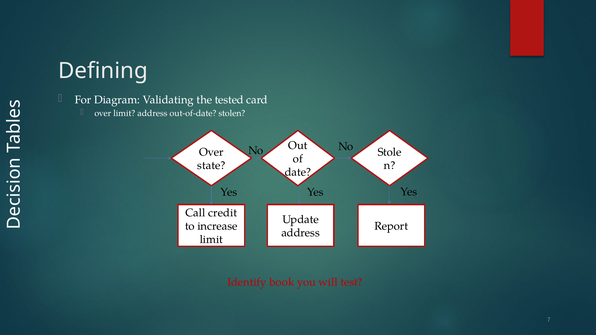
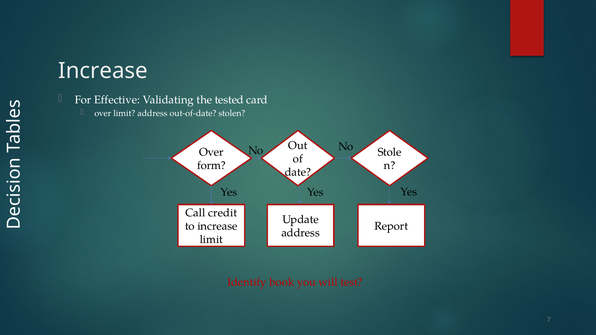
Defining at (103, 71): Defining -> Increase
Diagram: Diagram -> Effective
state: state -> form
